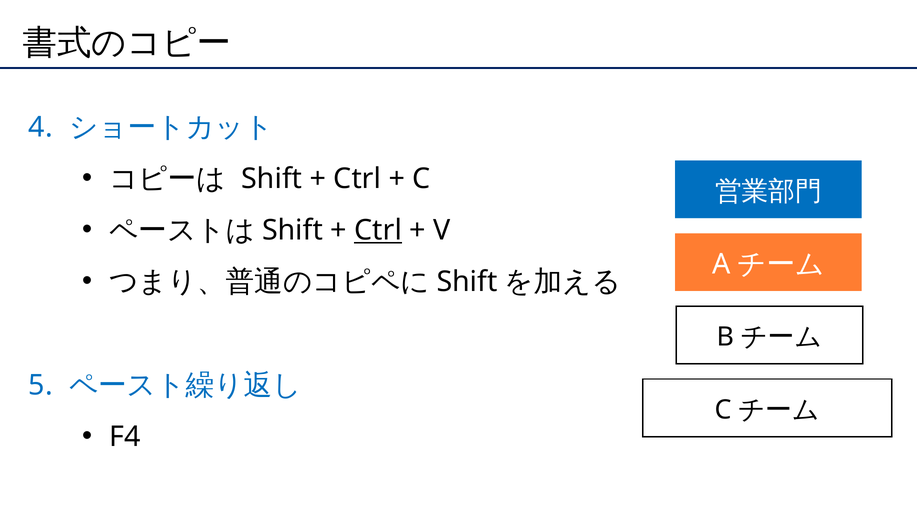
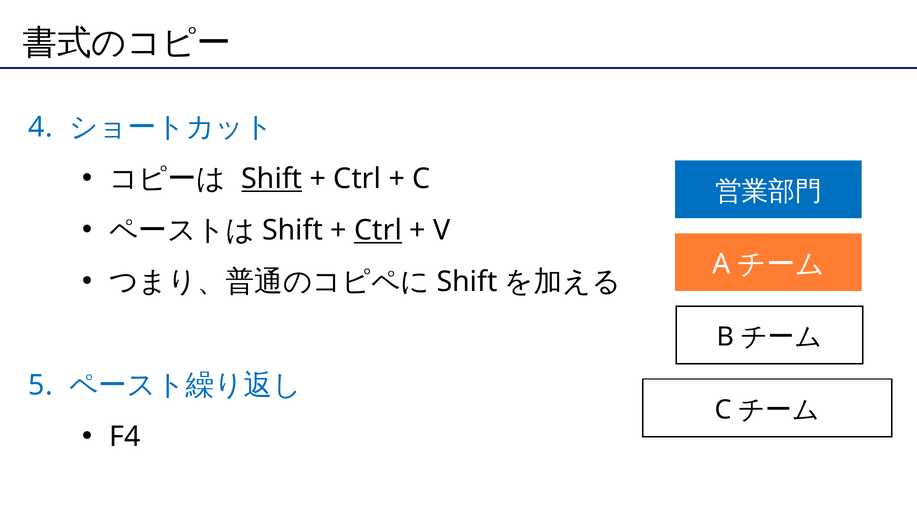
Shift at (272, 179) underline: none -> present
